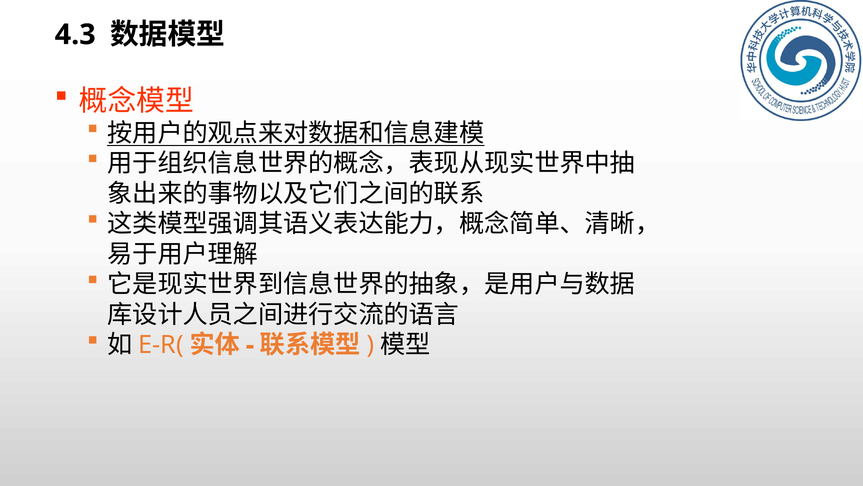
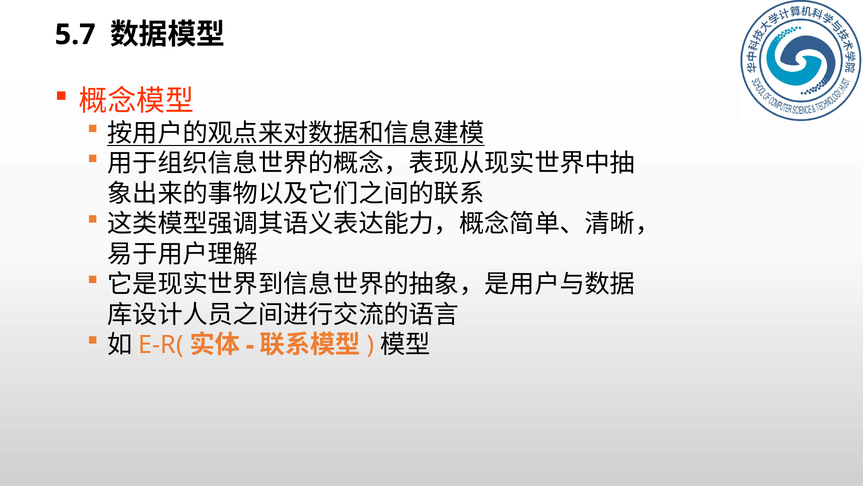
4.3: 4.3 -> 5.7
